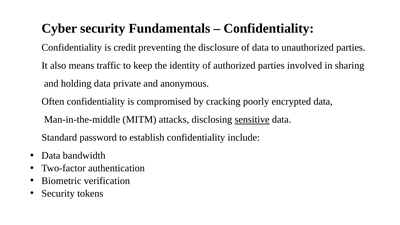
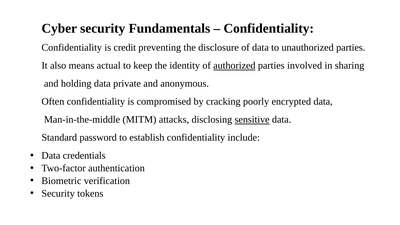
traffic: traffic -> actual
authorized underline: none -> present
bandwidth: bandwidth -> credentials
